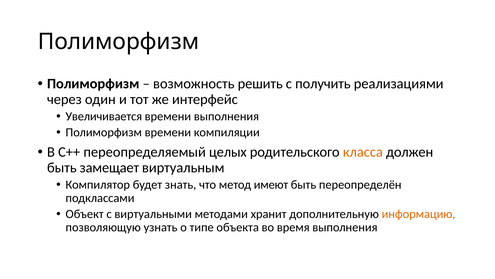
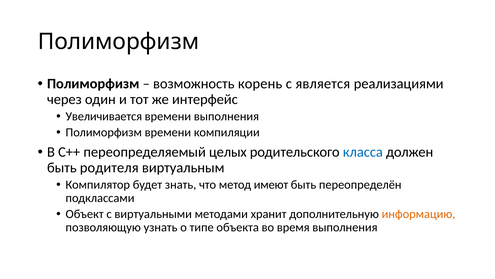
решить: решить -> корень
получить: получить -> является
класса colour: orange -> blue
замещает: замещает -> родителя
